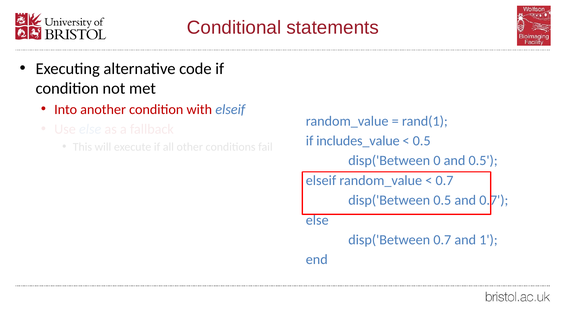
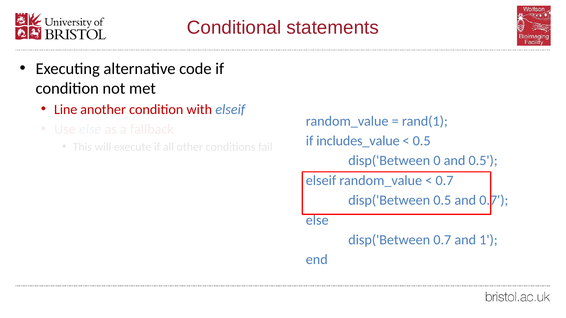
Into: Into -> Line
